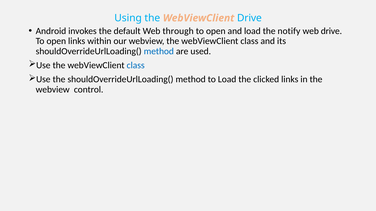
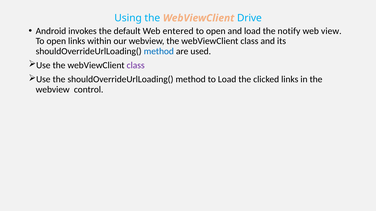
through: through -> entered
web drive: drive -> view
class at (136, 65) colour: blue -> purple
